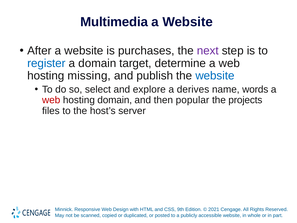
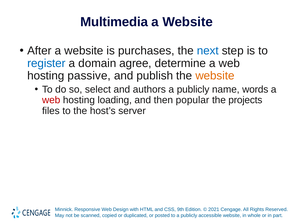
next colour: purple -> blue
target: target -> agree
missing: missing -> passive
website at (215, 76) colour: blue -> orange
explore: explore -> authors
derives at (193, 89): derives -> publicly
hosting domain: domain -> loading
